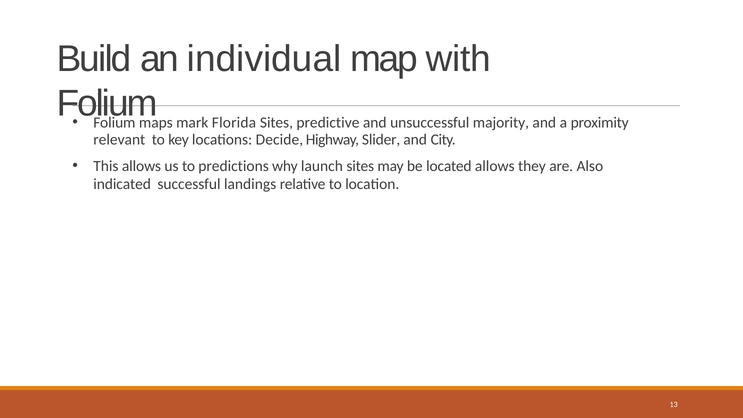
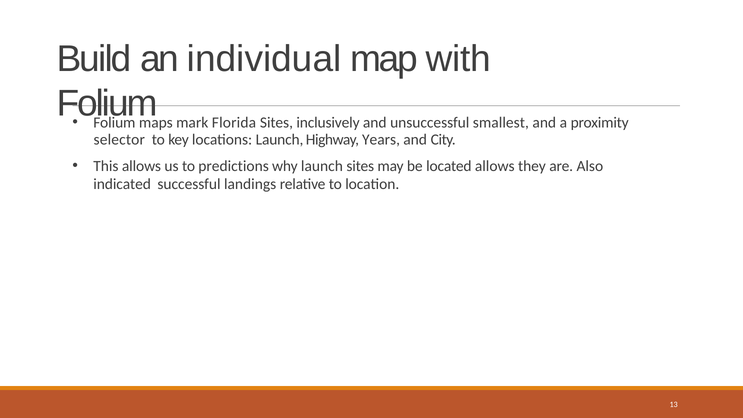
predictive: predictive -> inclusively
majority: majority -> smallest
relevant: relevant -> selector
locations Decide: Decide -> Launch
Slider: Slider -> Years
